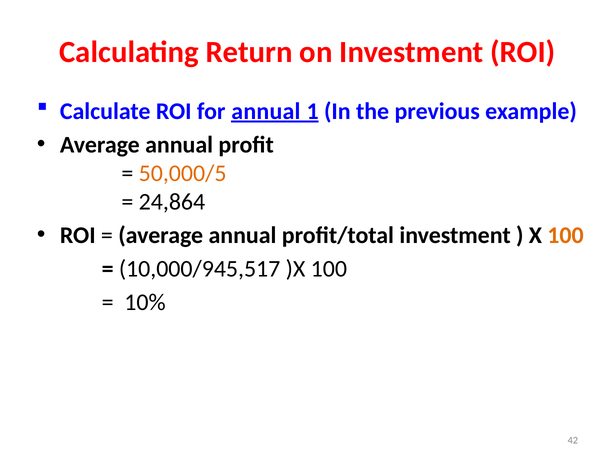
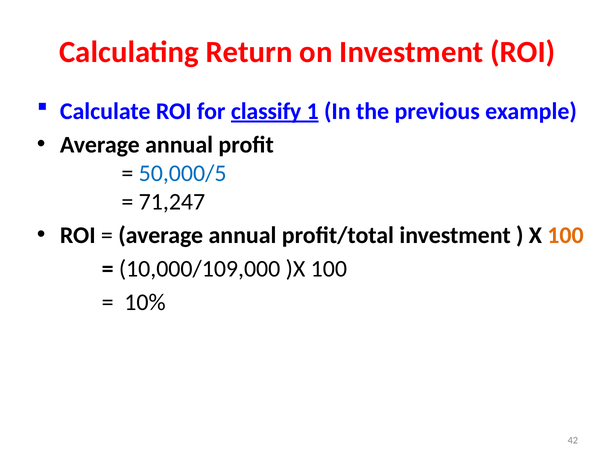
for annual: annual -> classify
50,000/5 colour: orange -> blue
24,864: 24,864 -> 71,247
10,000/945,517: 10,000/945,517 -> 10,000/109,000
